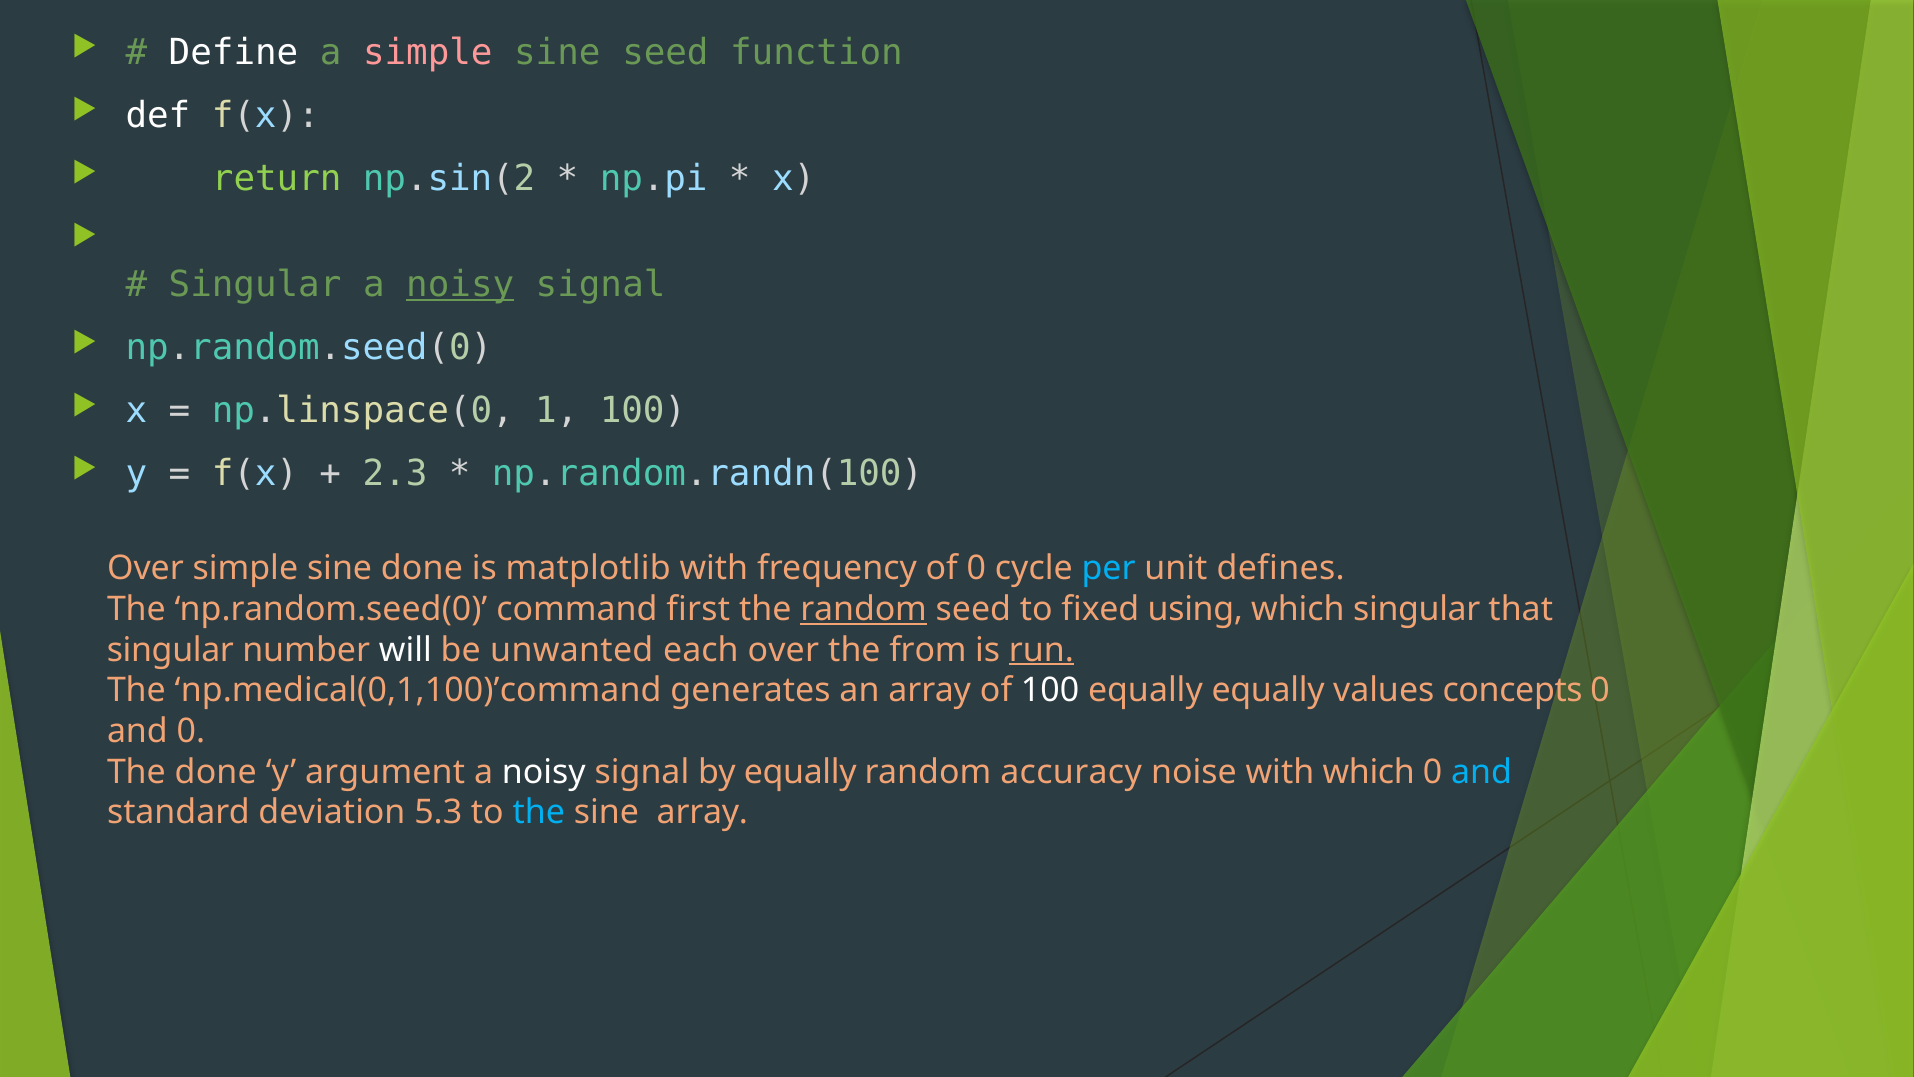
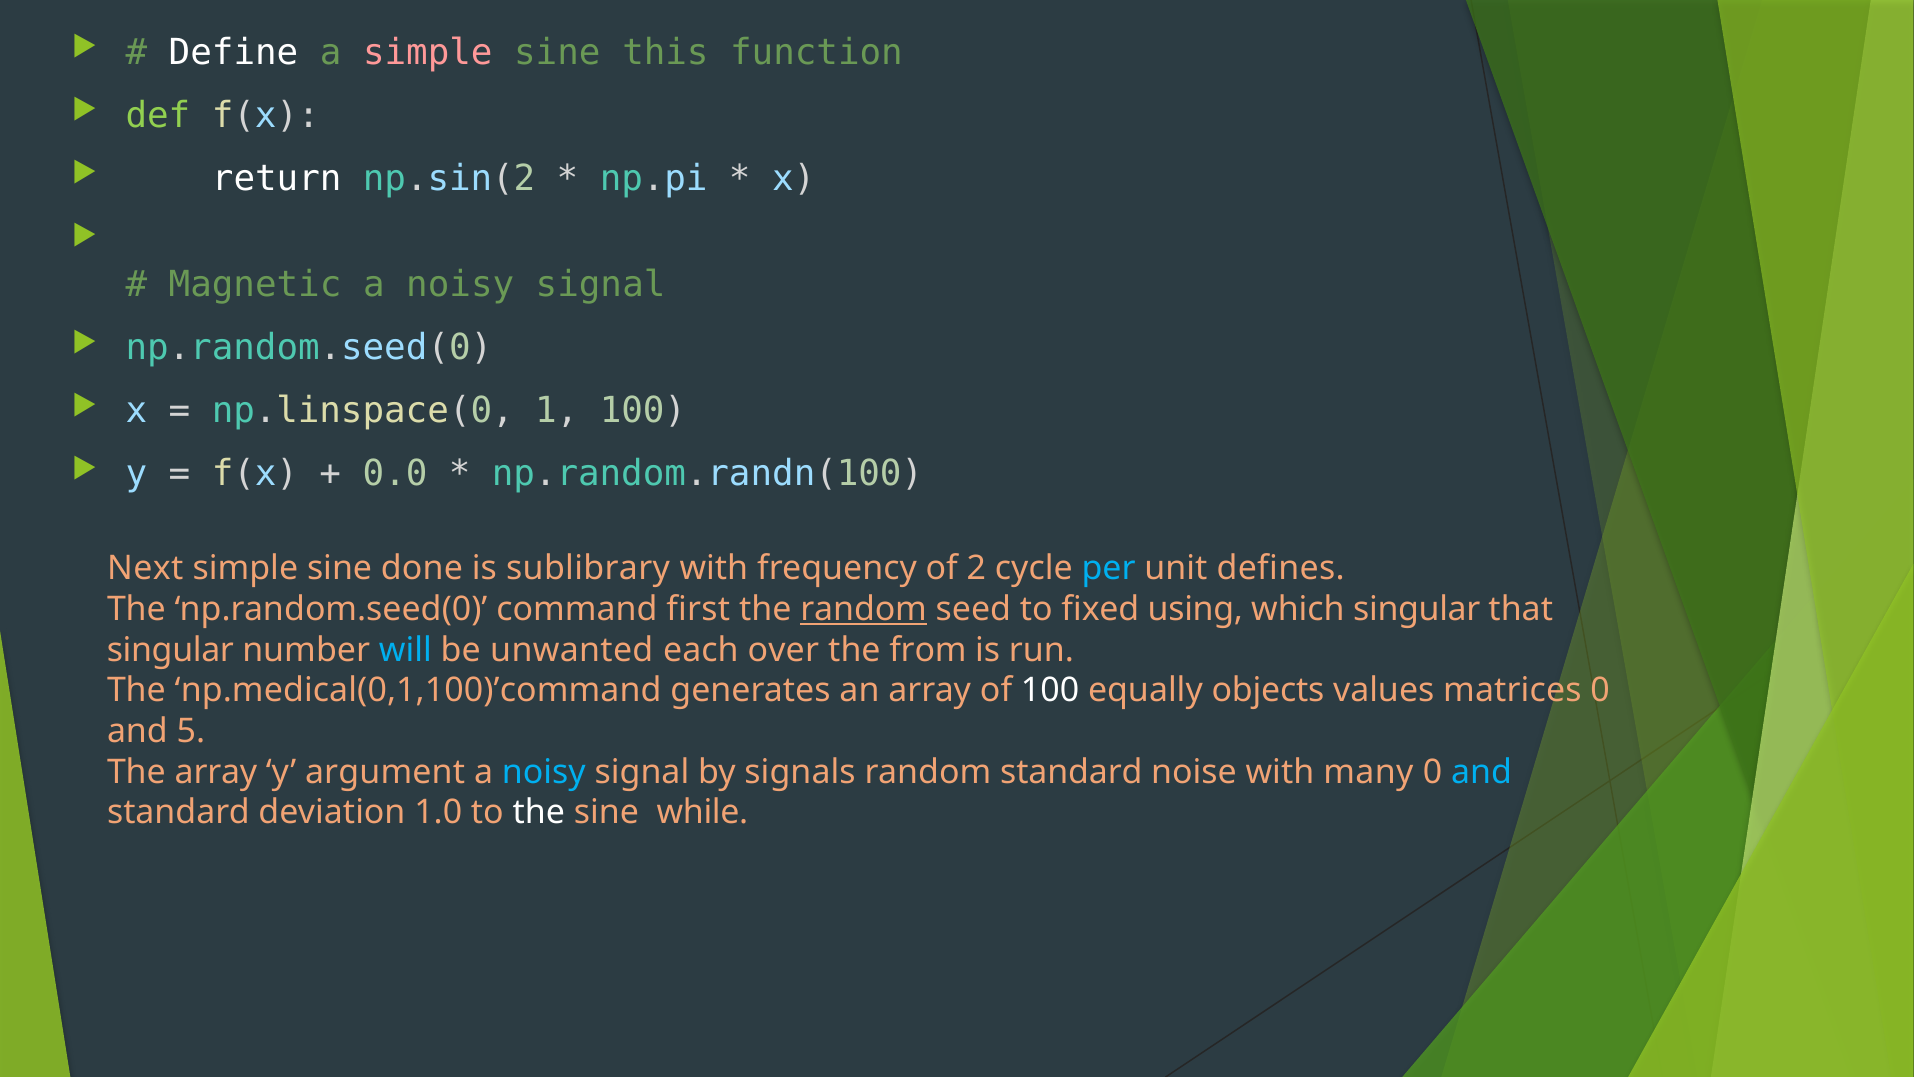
sine seed: seed -> this
def colour: white -> light green
return colour: light green -> white
Singular at (255, 285): Singular -> Magnetic
noisy at (460, 285) underline: present -> none
2.3: 2.3 -> 0.0
Over at (145, 568): Over -> Next
matplotlib: matplotlib -> sublibrary
of 0: 0 -> 2
will colour: white -> light blue
run underline: present -> none
equally equally: equally -> objects
concepts: concepts -> matrices
and 0: 0 -> 5
The done: done -> array
noisy at (544, 772) colour: white -> light blue
by equally: equally -> signals
random accuracy: accuracy -> standard
with which: which -> many
5.3: 5.3 -> 1.0
the at (539, 812) colour: light blue -> white
sine array: array -> while
